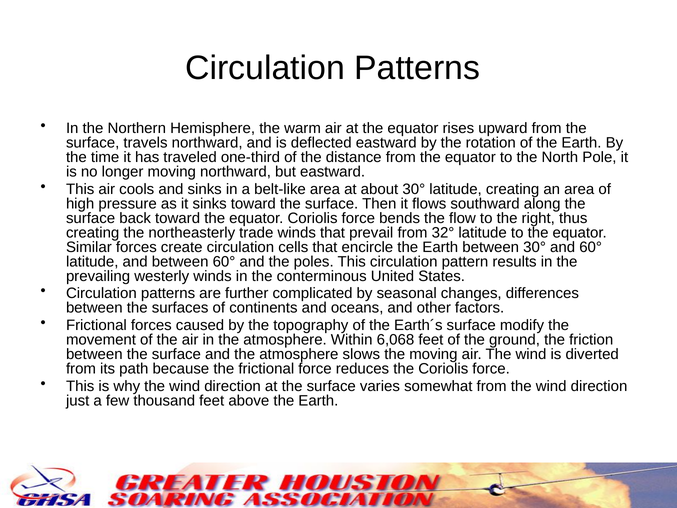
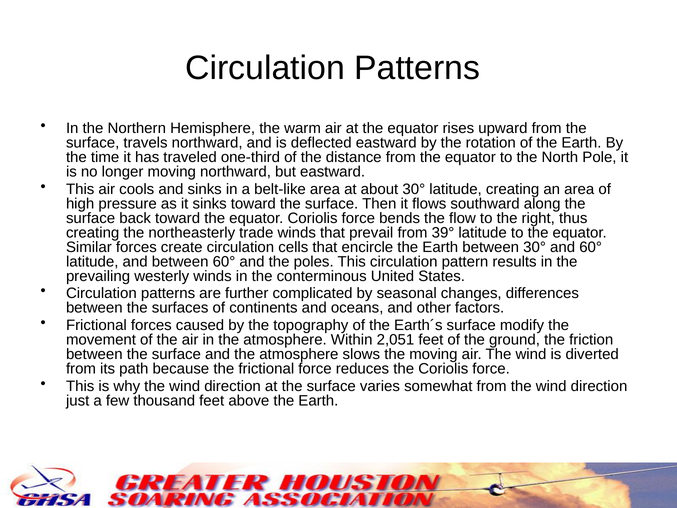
32°: 32° -> 39°
6,068: 6,068 -> 2,051
